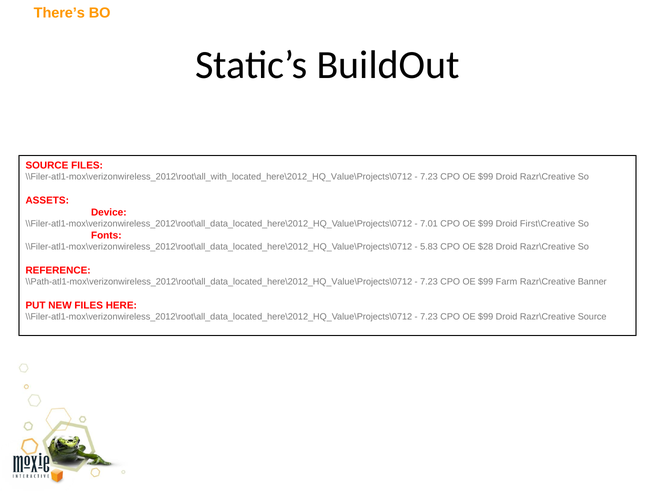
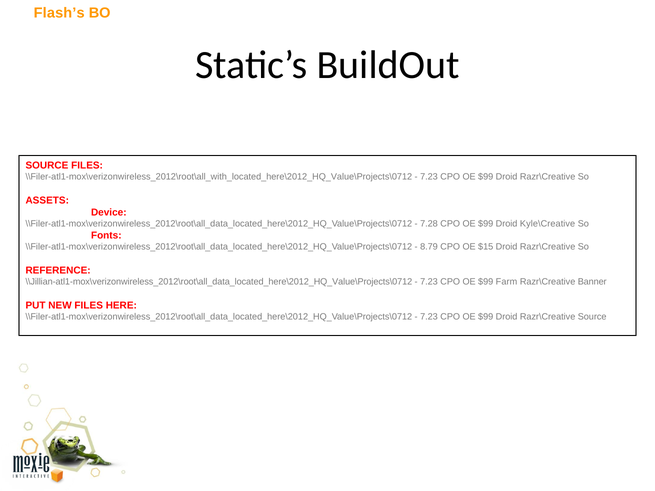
There’s: There’s -> Flash’s
7.01: 7.01 -> 7.28
First\Creative: First\Creative -> Kyle\Creative
5.83: 5.83 -> 8.79
$28: $28 -> $15
\\Path-atl1-mox\verizonwireless_2012\root\all_data_located_here\2012_HQ_Value\Projects\0712: \\Path-atl1-mox\verizonwireless_2012\root\all_data_located_here\2012_HQ_Value\Projects\0712 -> \\Jillian-atl1-mox\verizonwireless_2012\root\all_data_located_here\2012_HQ_Value\Projects\0712
